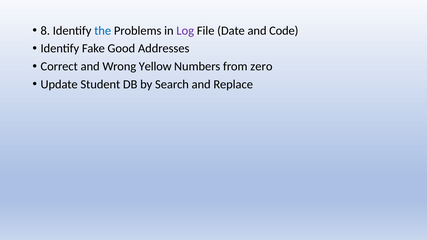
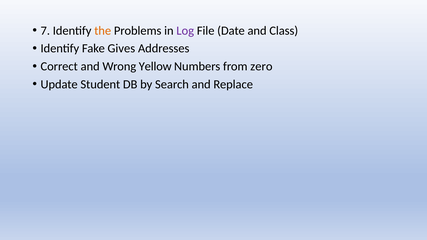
8: 8 -> 7
the colour: blue -> orange
Code: Code -> Class
Good: Good -> Gives
